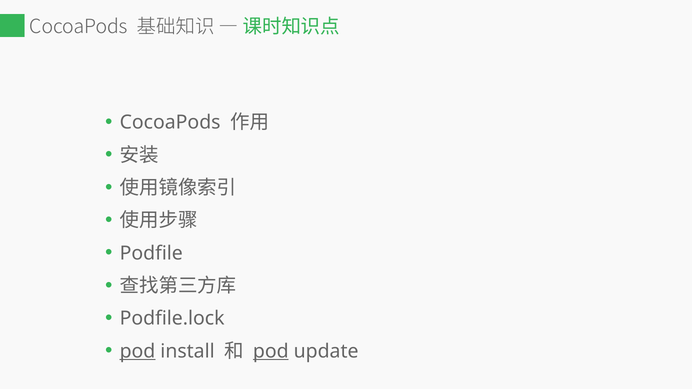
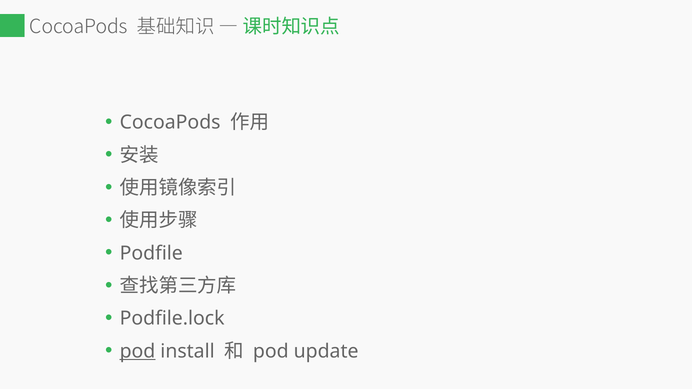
pod at (271, 351) underline: present -> none
